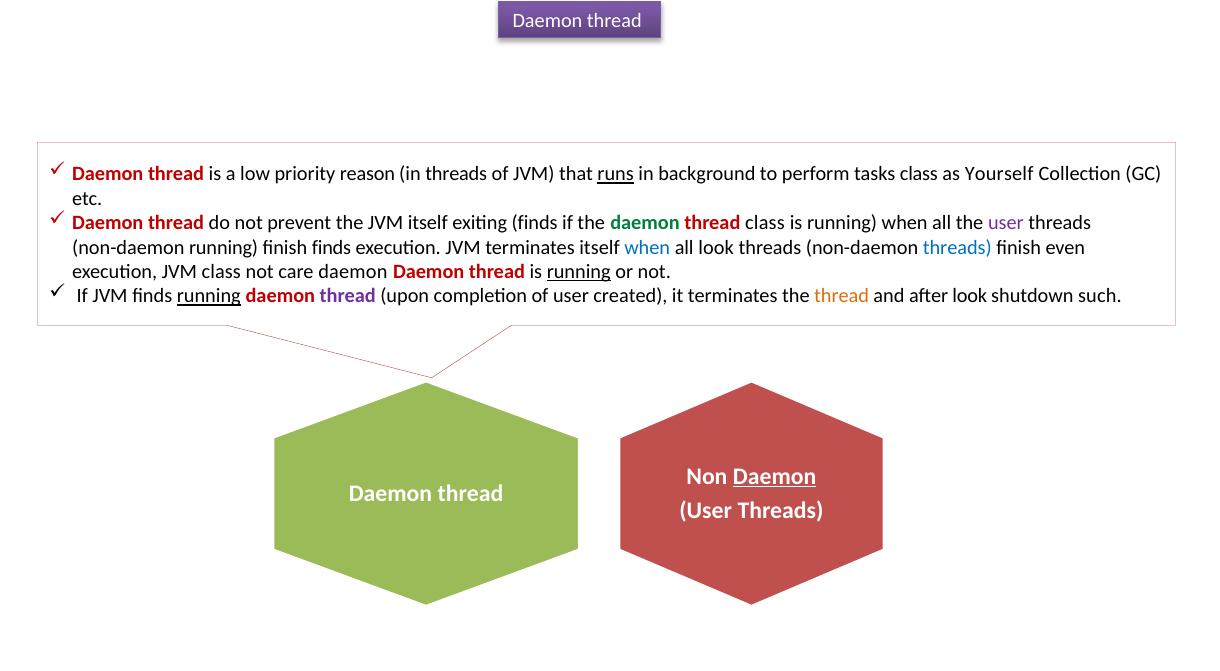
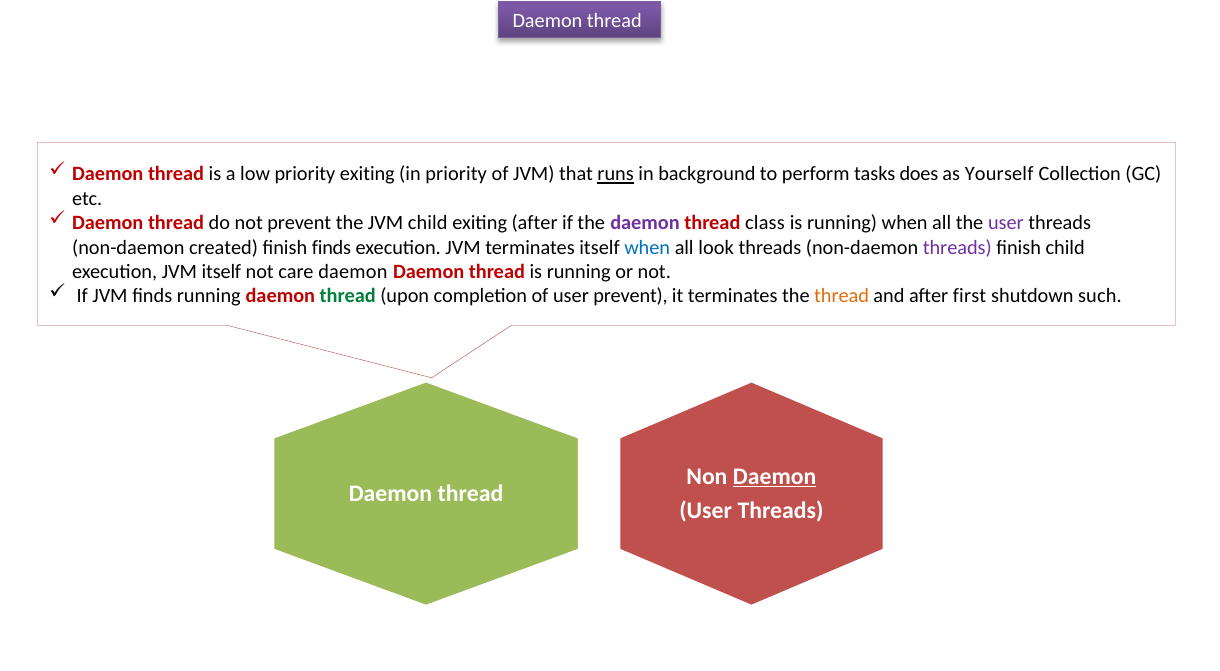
priority reason: reason -> exiting
in threads: threads -> priority
tasks class: class -> does
JVM itself: itself -> child
exiting finds: finds -> after
daemon at (645, 223) colour: green -> purple
non-daemon running: running -> created
threads at (957, 247) colour: blue -> purple
finish even: even -> child
JVM class: class -> itself
running at (579, 272) underline: present -> none
running at (209, 296) underline: present -> none
thread at (348, 296) colour: purple -> green
user created: created -> prevent
after look: look -> first
